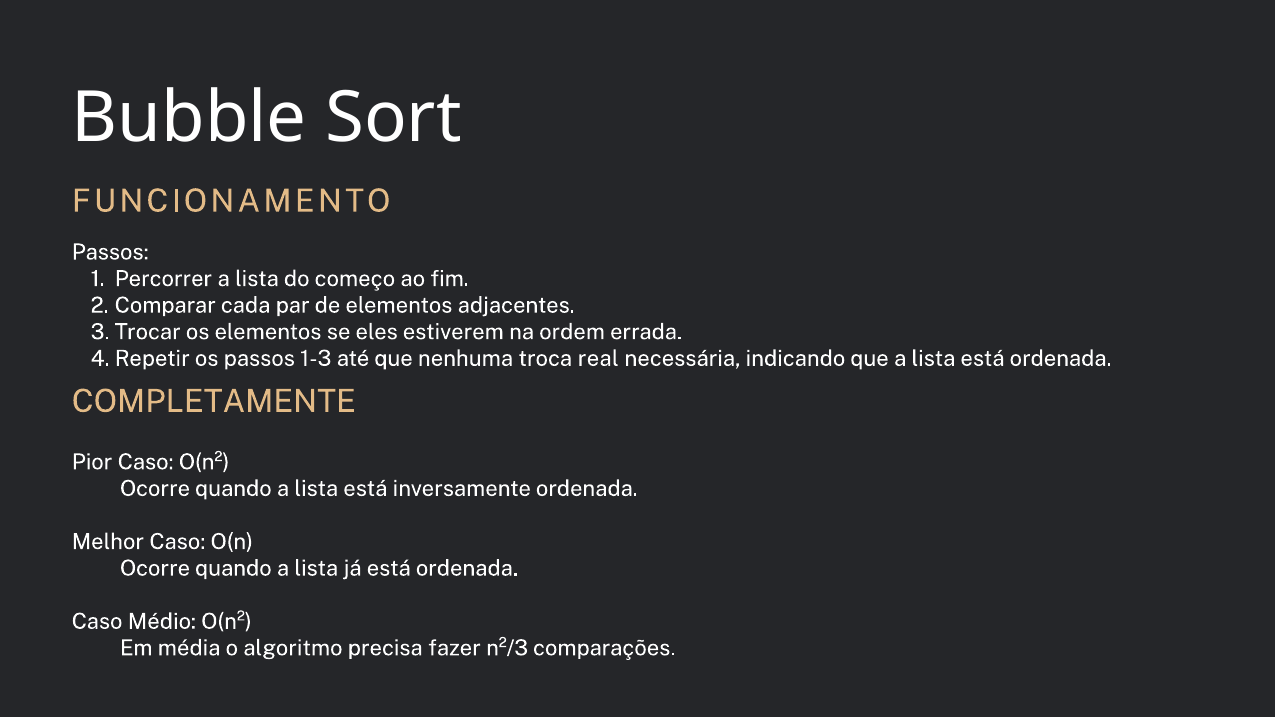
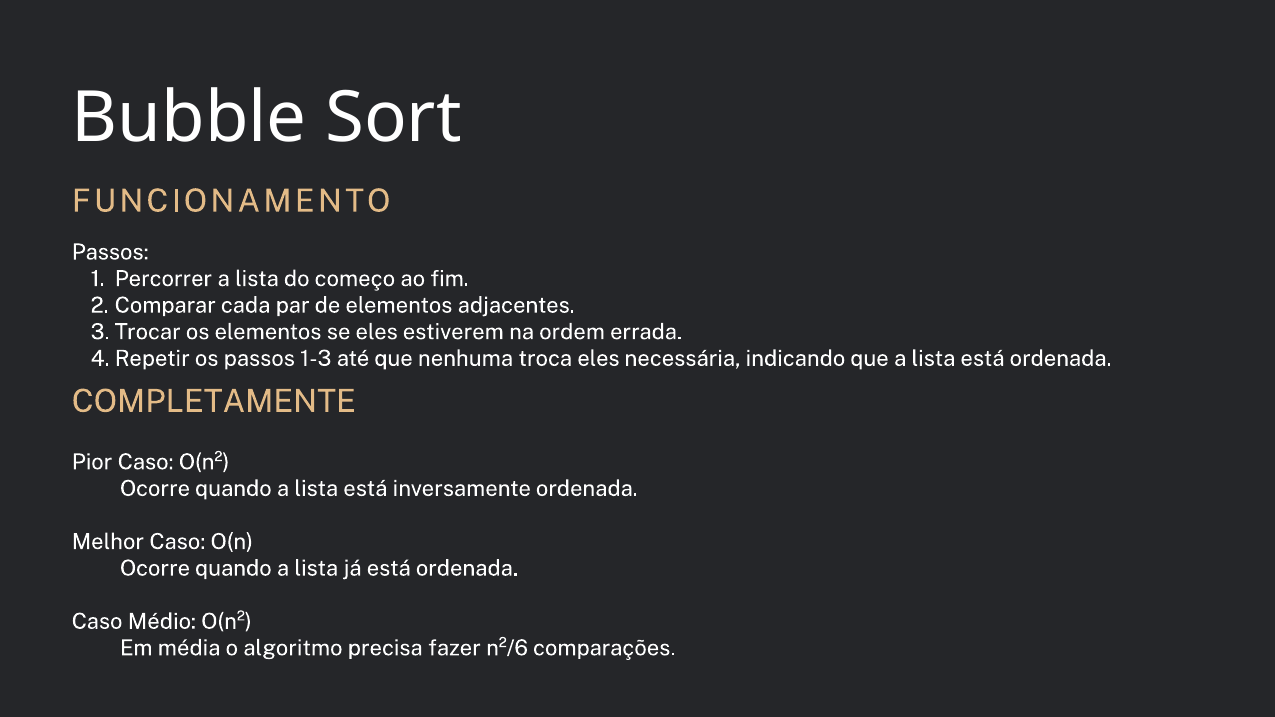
troca real: real -> eles
n²/3: n²/3 -> n²/6
